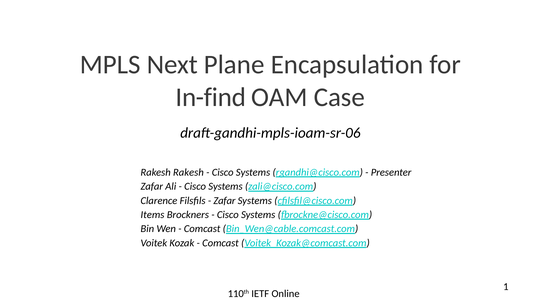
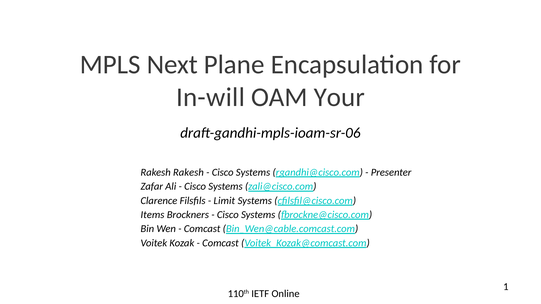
In-find: In-find -> In-will
Case: Case -> Your
Zafar at (224, 201): Zafar -> Limit
